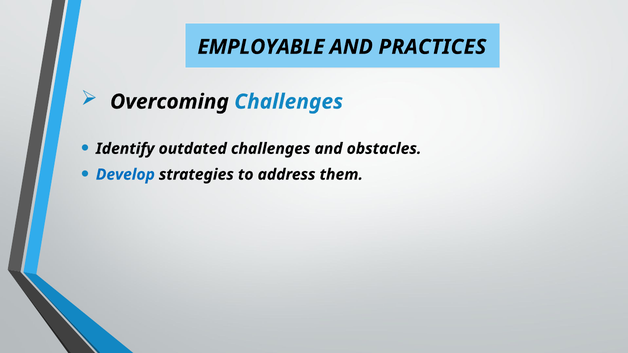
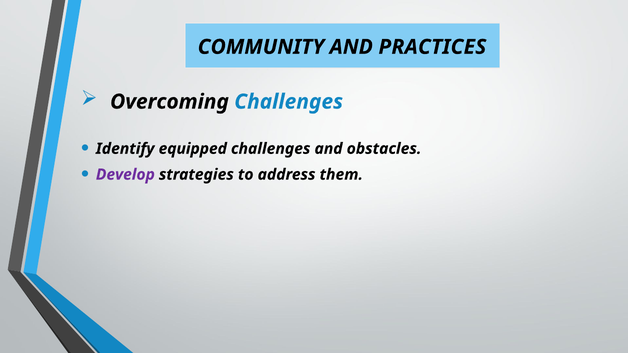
EMPLOYABLE: EMPLOYABLE -> COMMUNITY
outdated: outdated -> equipped
Develop colour: blue -> purple
